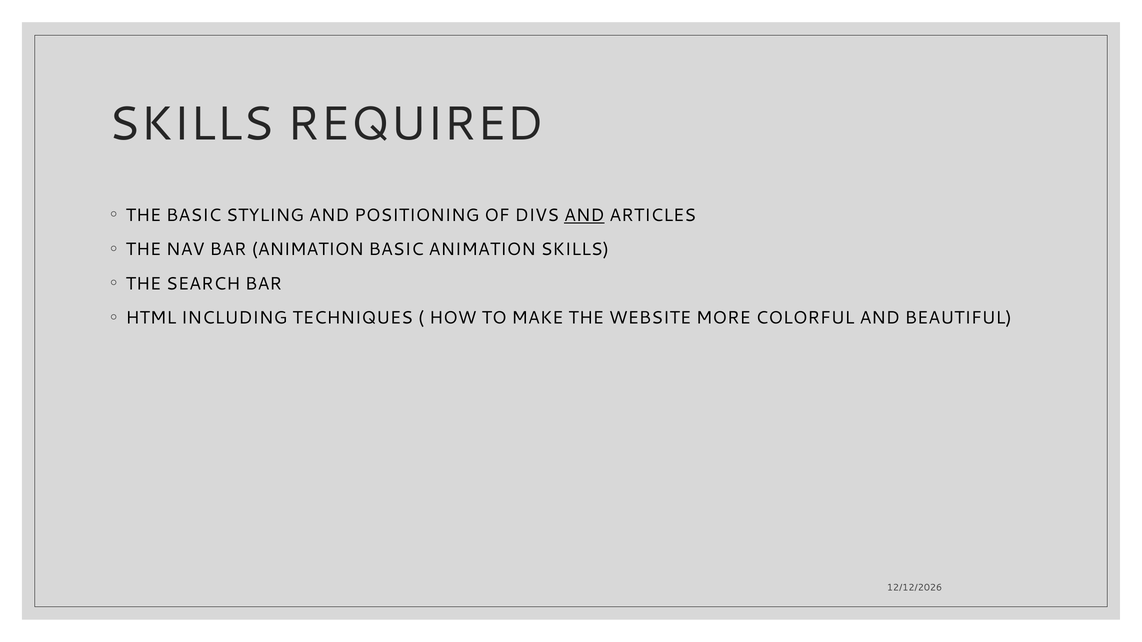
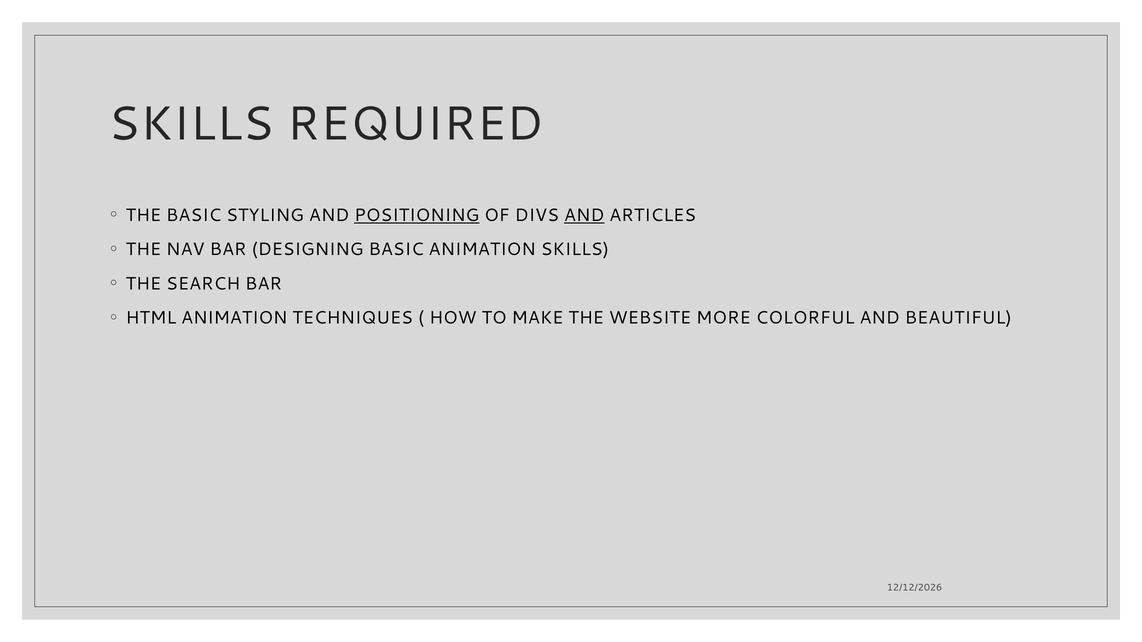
POSITIONING underline: none -> present
BAR ANIMATION: ANIMATION -> DESIGNING
HTML INCLUDING: INCLUDING -> ANIMATION
